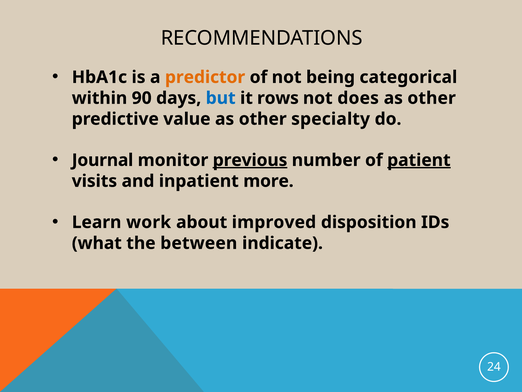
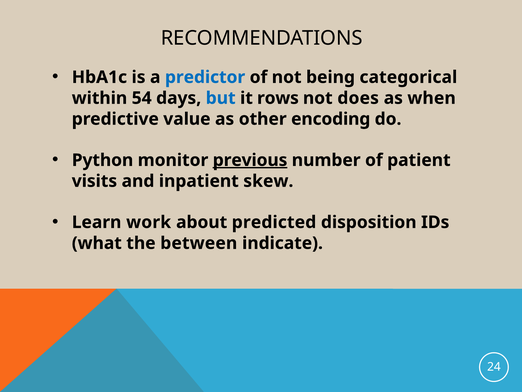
predictor colour: orange -> blue
90: 90 -> 54
other at (432, 98): other -> when
specialty: specialty -> encoding
Journal: Journal -> Python
patient underline: present -> none
more: more -> skew
improved: improved -> predicted
